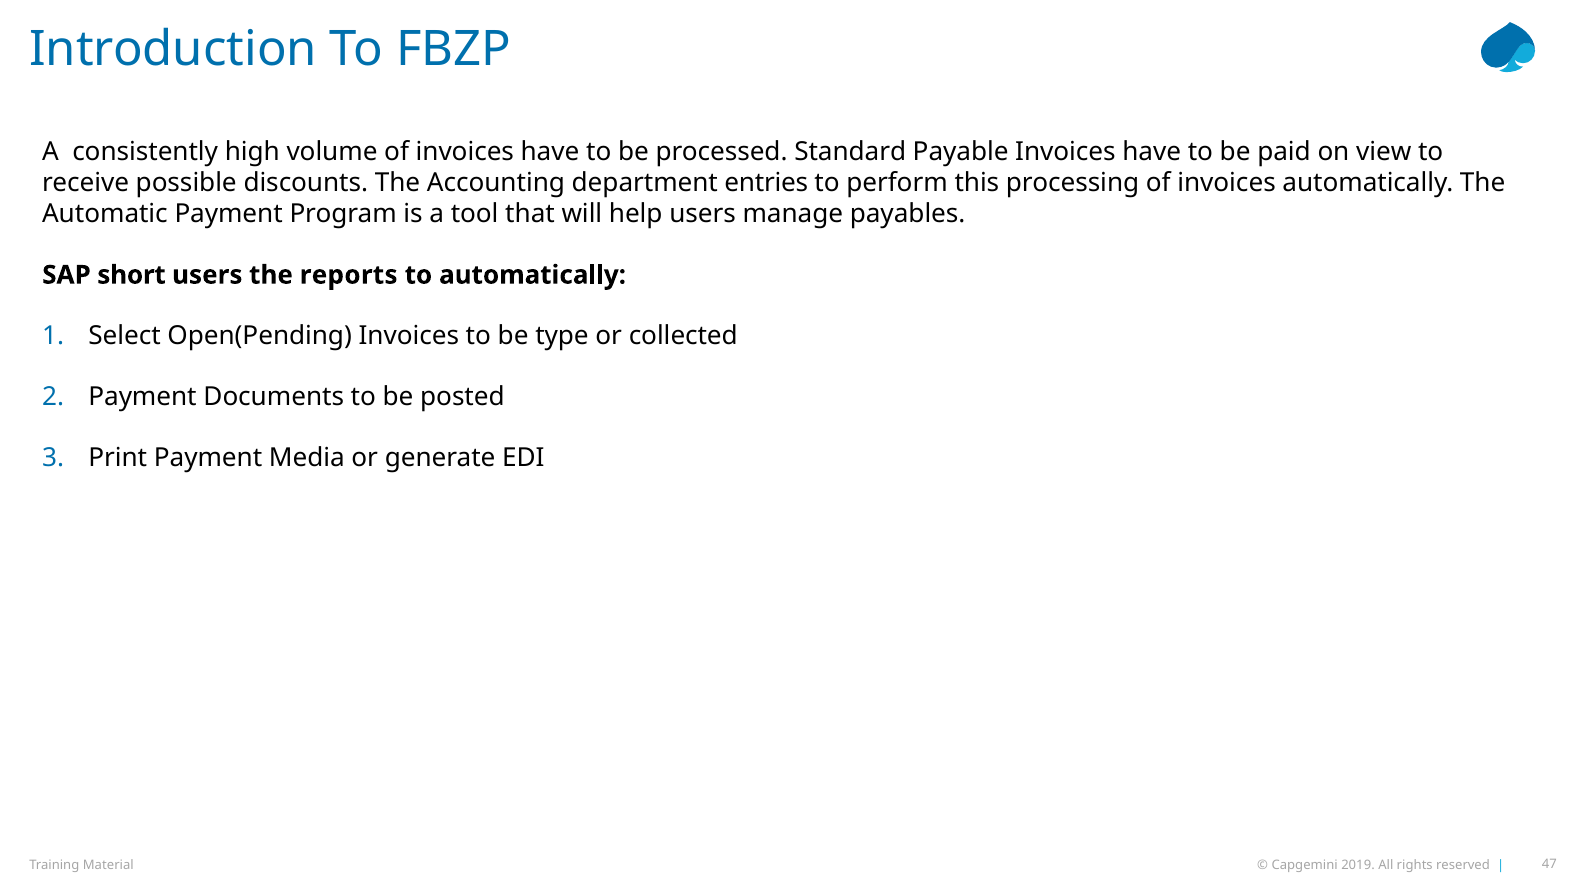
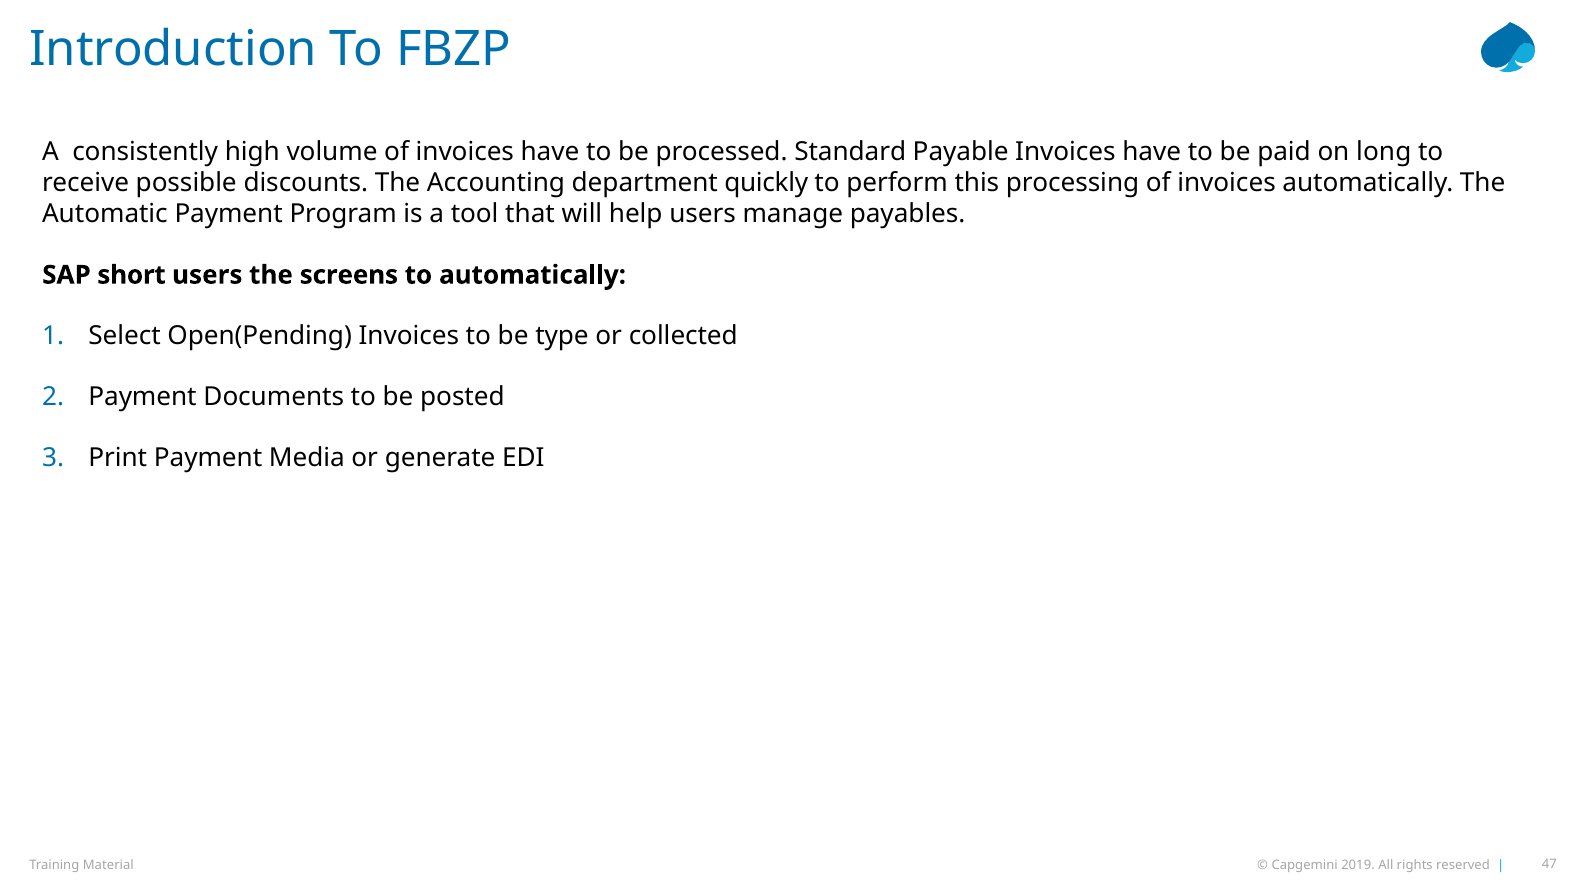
view: view -> long
entries: entries -> quickly
reports: reports -> screens
